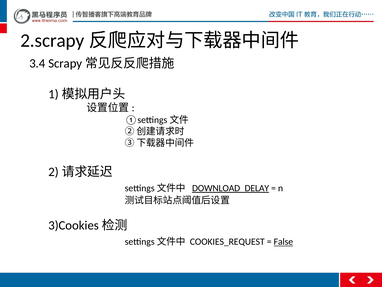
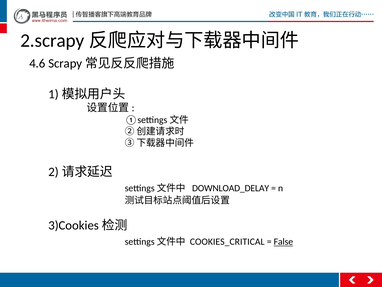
3.4: 3.4 -> 4.6
DOWNLOAD_DELAY underline: present -> none
COOKIES_REQUEST: COOKIES_REQUEST -> COOKIES_CRITICAL
